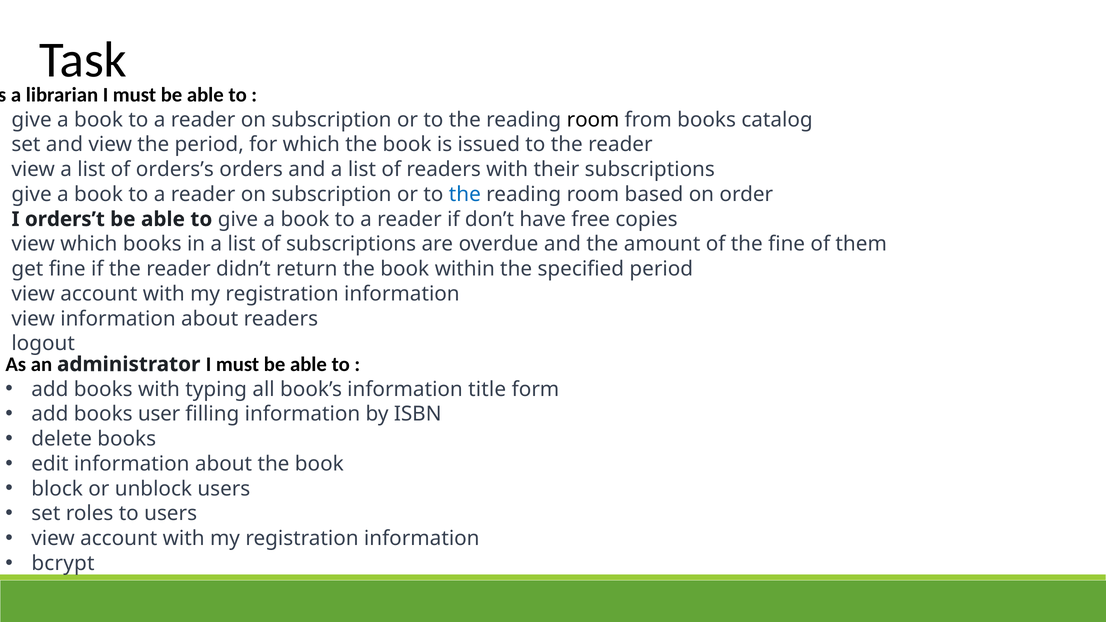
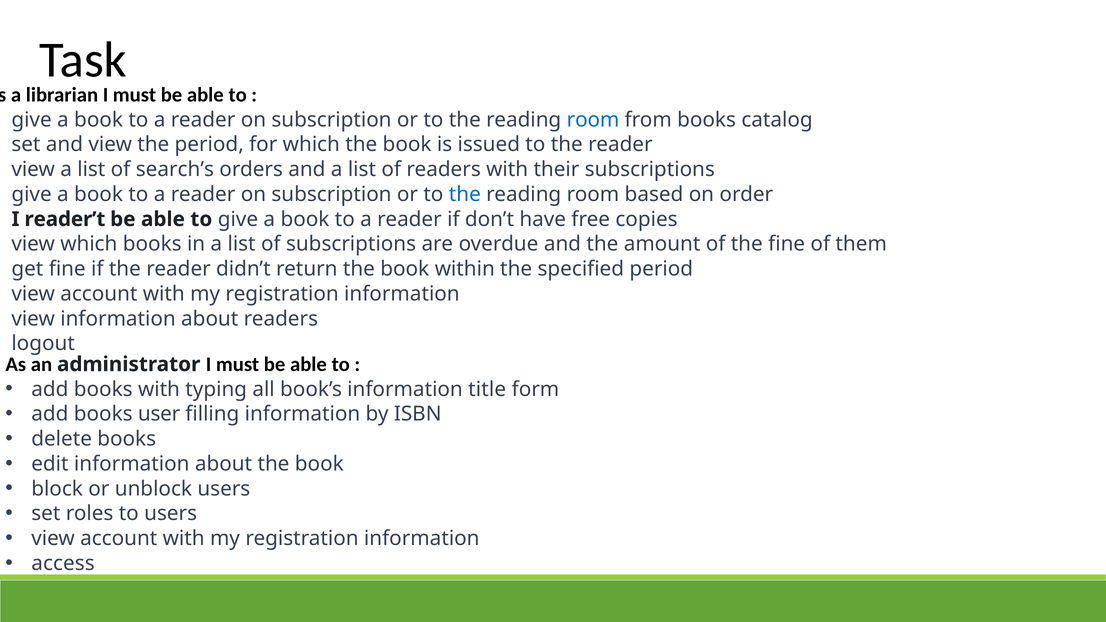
room at (593, 120) colour: black -> blue
orders’s: orders’s -> search’s
orders’t: orders’t -> reader’t
bcrypt: bcrypt -> access
